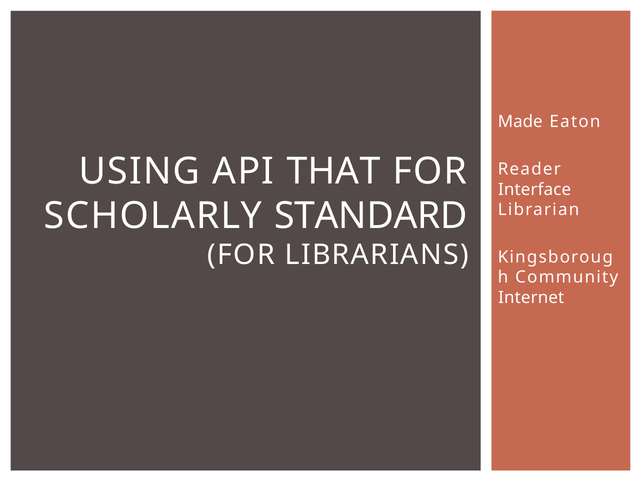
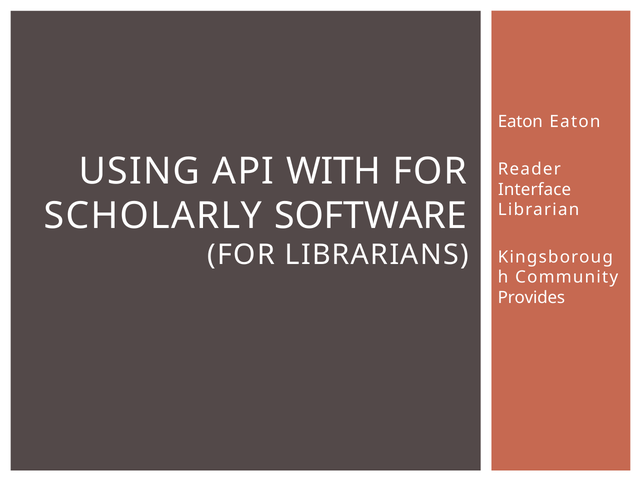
Made at (520, 122): Made -> Eaton
THAT: THAT -> WITH
STANDARD: STANDARD -> SOFTWARE
Internet: Internet -> Provides
